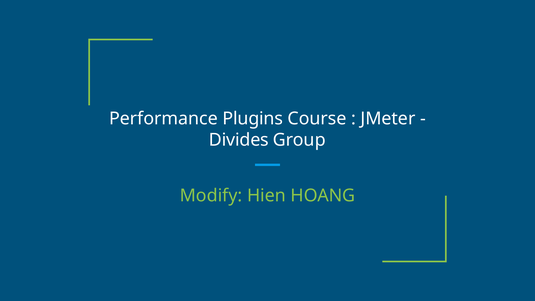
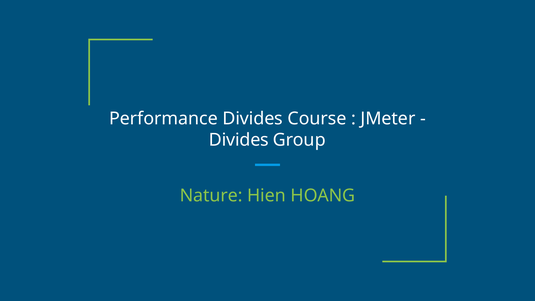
Performance Plugins: Plugins -> Divides
Modify: Modify -> Nature
